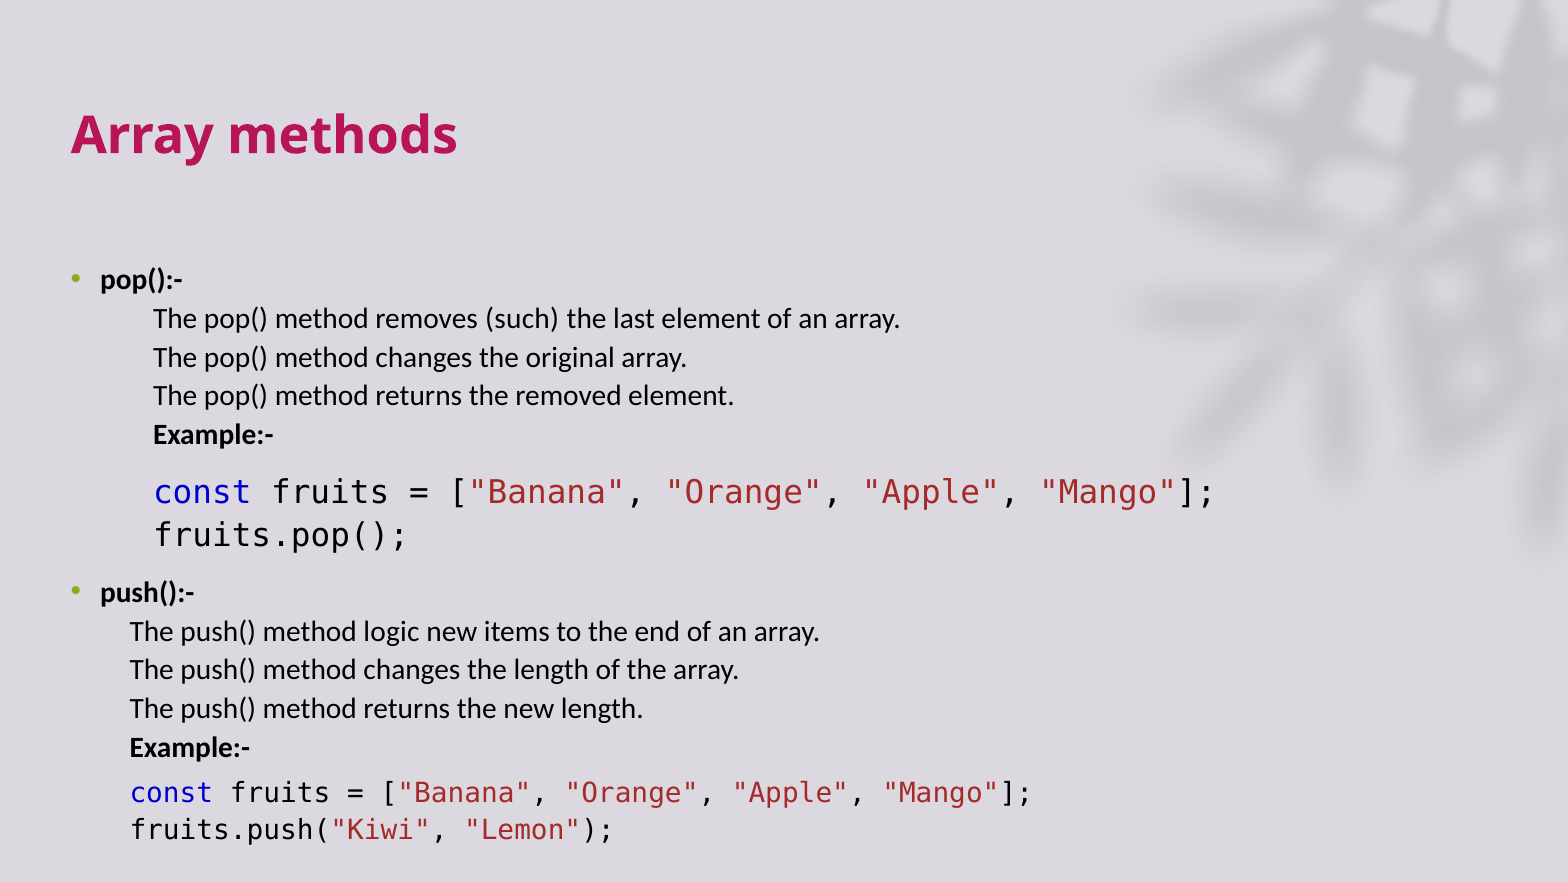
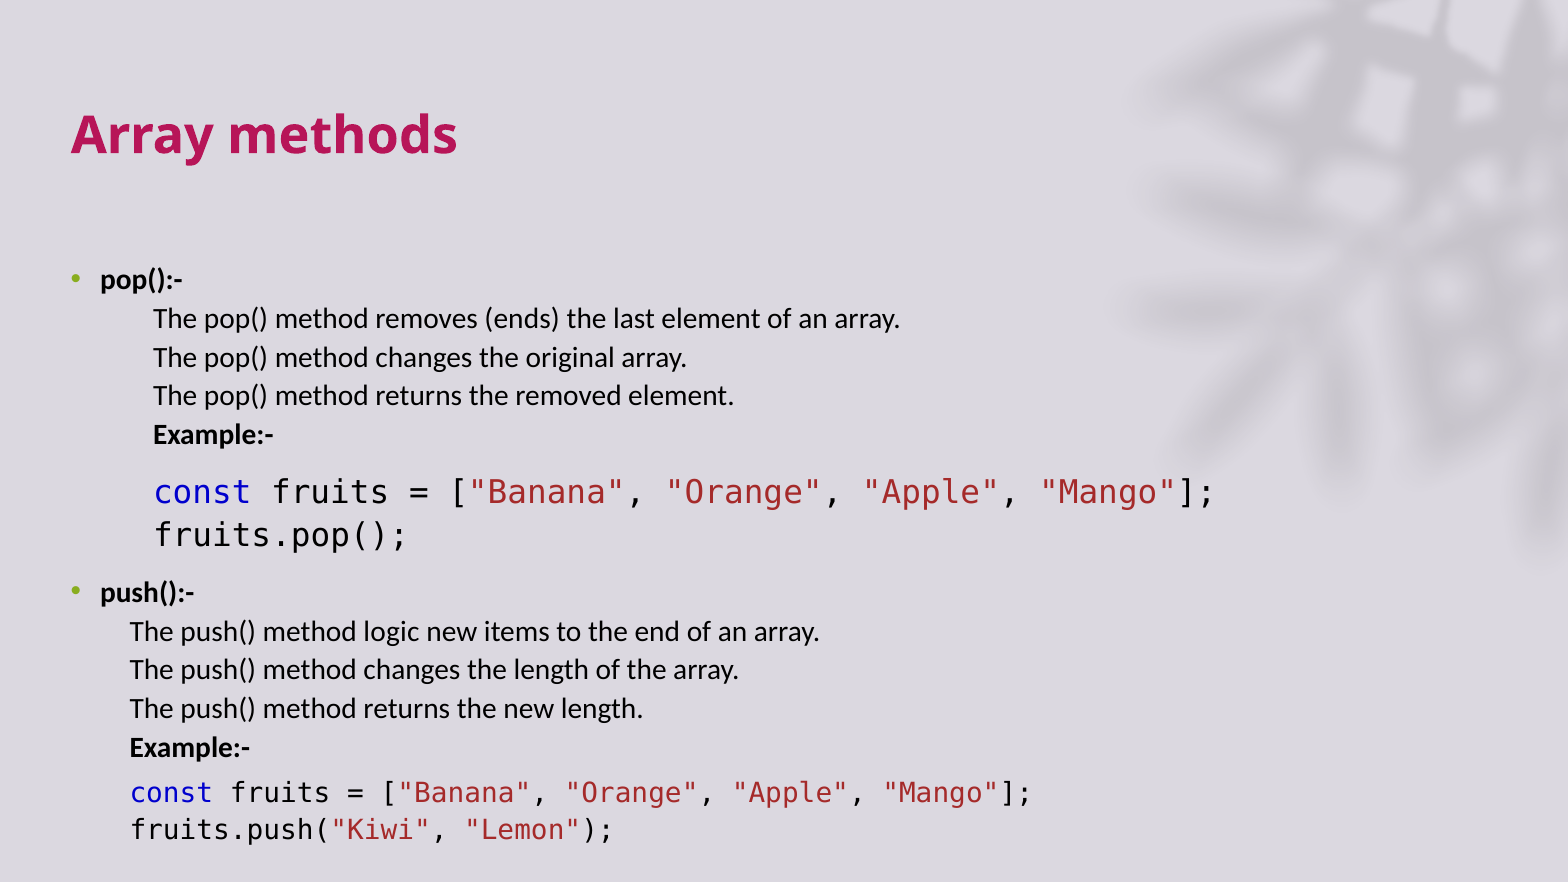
such: such -> ends
